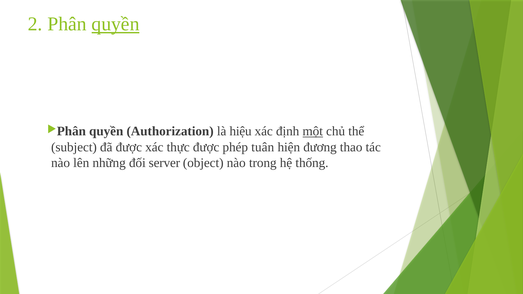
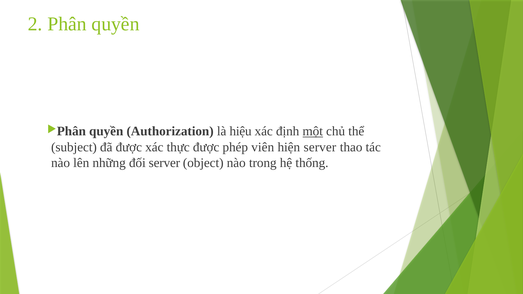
quyền at (116, 24) underline: present -> none
tuân: tuân -> viên
hiện đương: đương -> server
